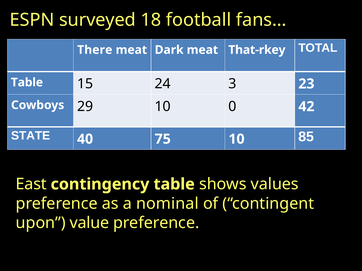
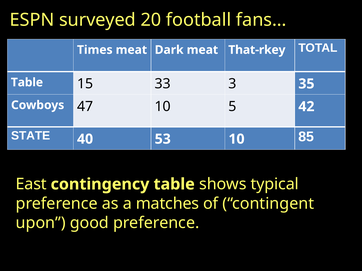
18: 18 -> 20
There: There -> Times
24: 24 -> 33
23: 23 -> 35
29: 29 -> 47
0: 0 -> 5
75: 75 -> 53
values: values -> typical
nominal: nominal -> matches
value: value -> good
